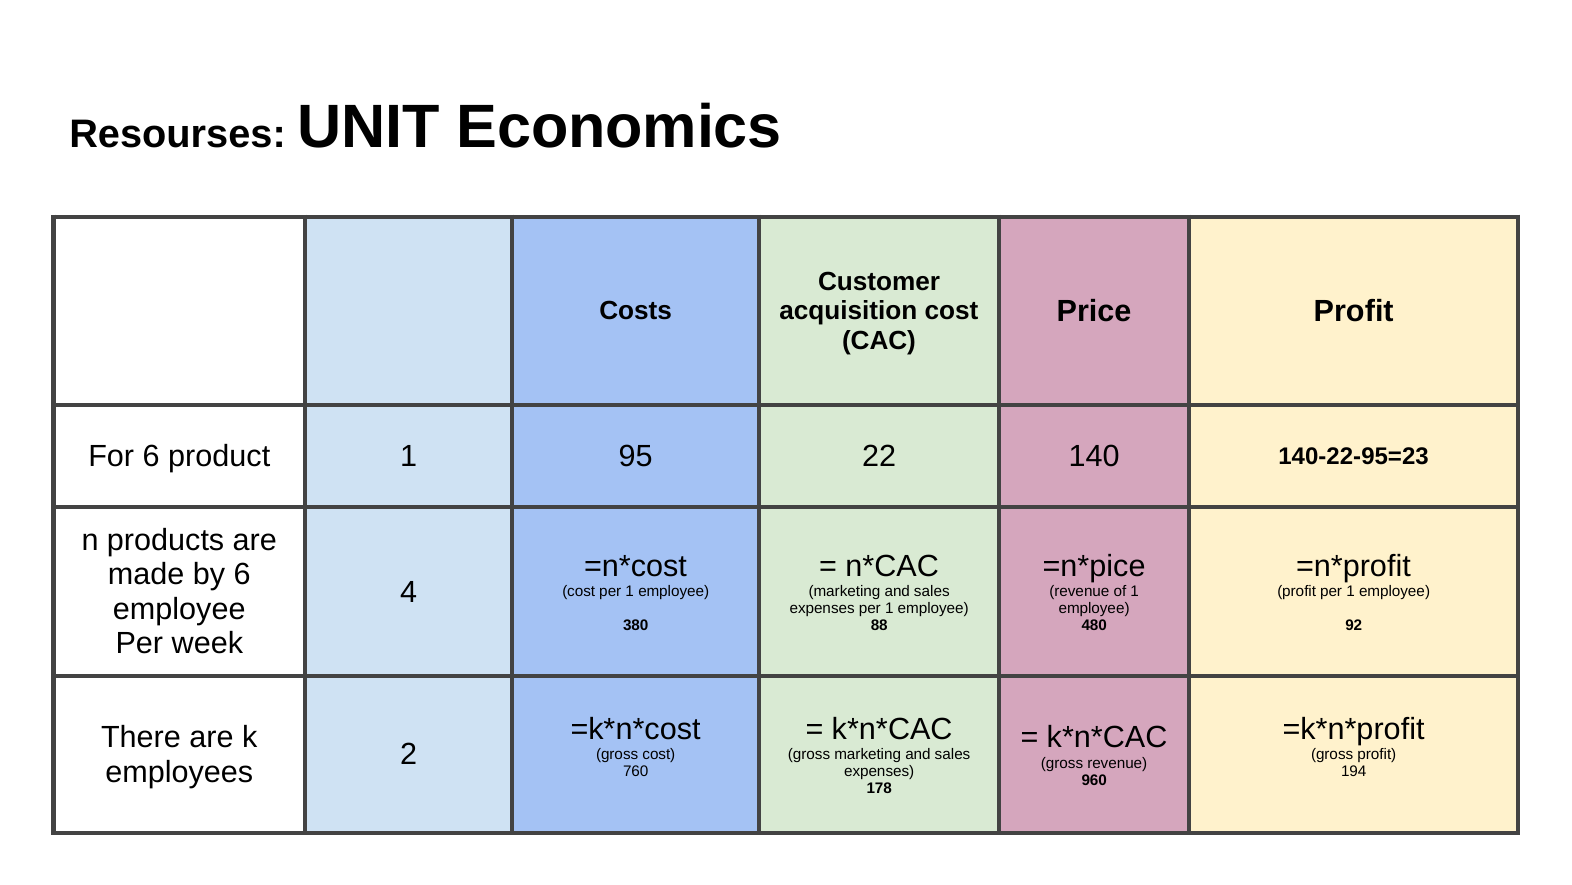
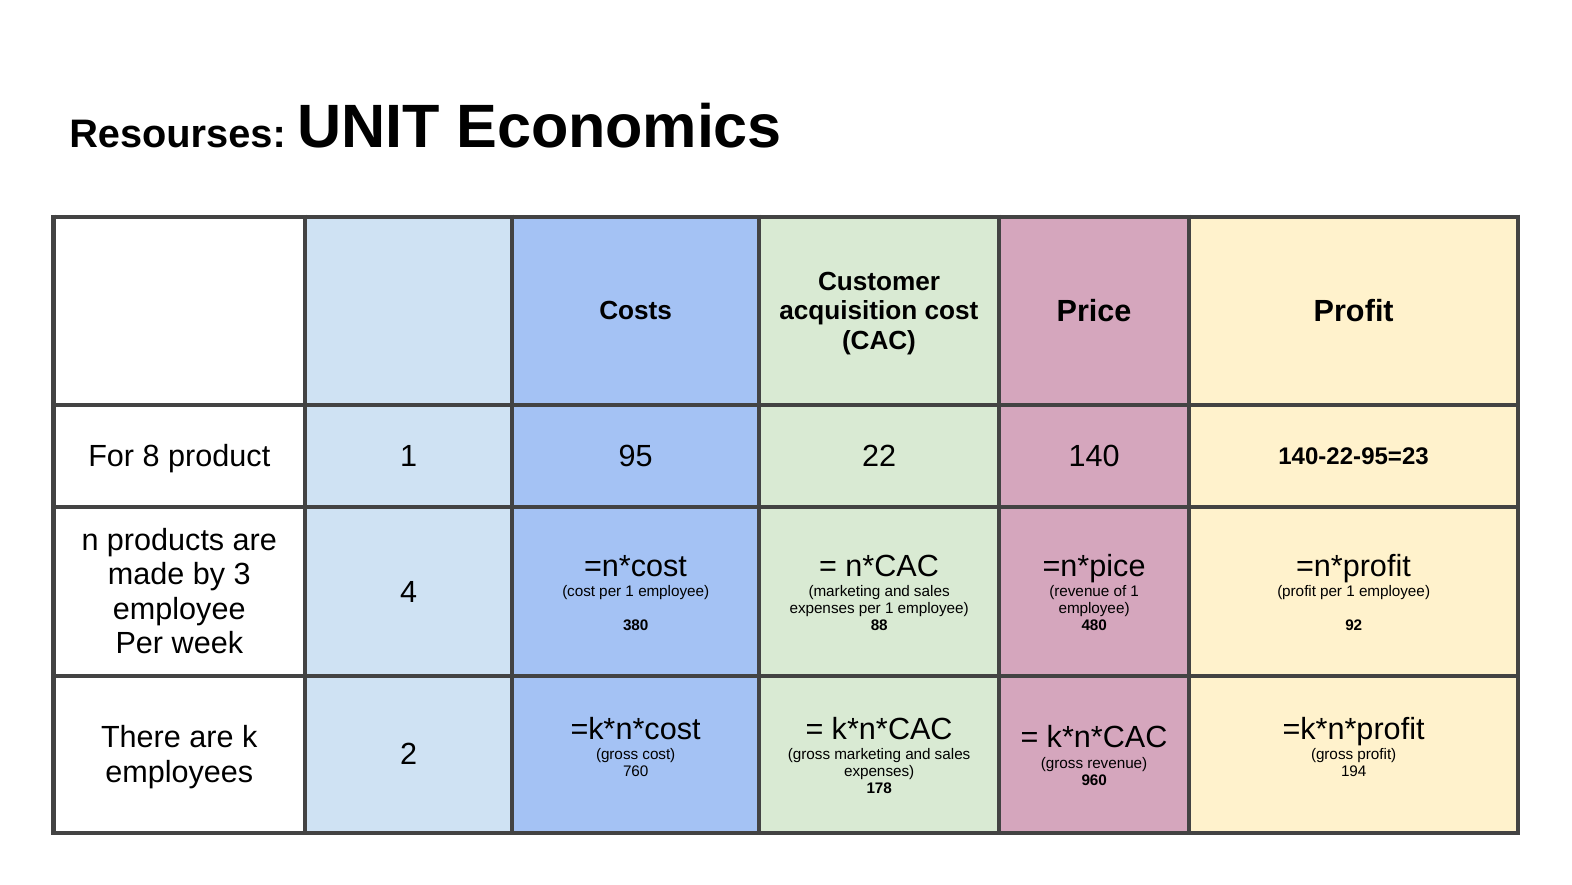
For 6: 6 -> 8
by 6: 6 -> 3
